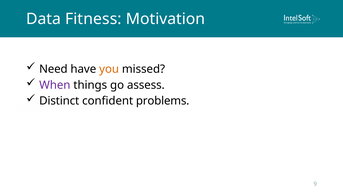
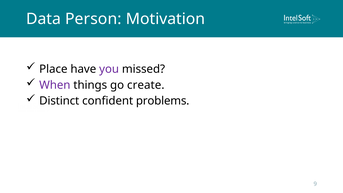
Fitness: Fitness -> Person
Need: Need -> Place
you colour: orange -> purple
assess: assess -> create
